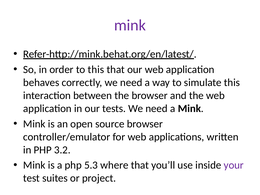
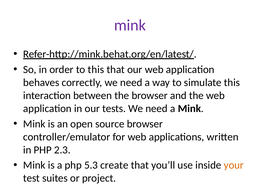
3.2: 3.2 -> 2.3
where: where -> create
your colour: purple -> orange
